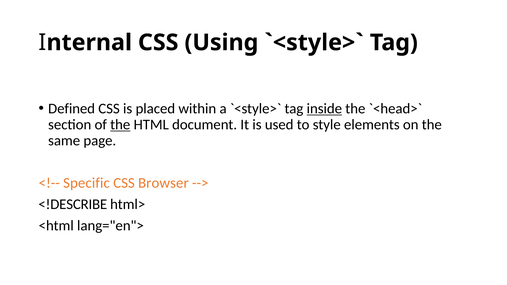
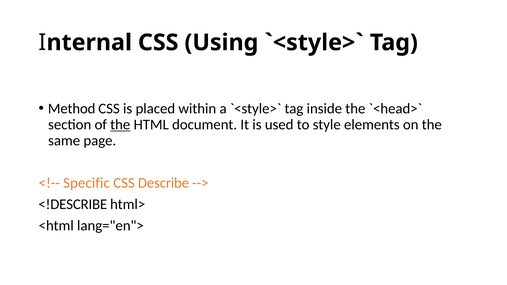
Defined: Defined -> Method
inside underline: present -> none
Browser: Browser -> Describe
